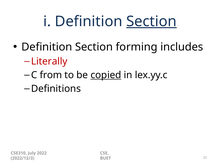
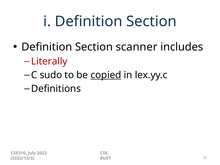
Section at (151, 21) underline: present -> none
forming: forming -> scanner
from: from -> sudo
